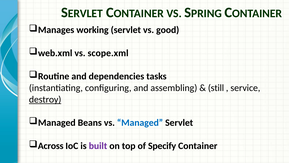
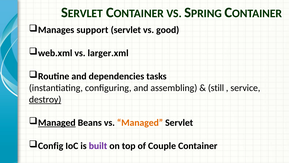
working: working -> support
scope.xml: scope.xml -> larger.xml
Managed at (57, 122) underline: none -> present
Managed at (140, 122) colour: blue -> orange
Across: Across -> Config
Specify: Specify -> Couple
